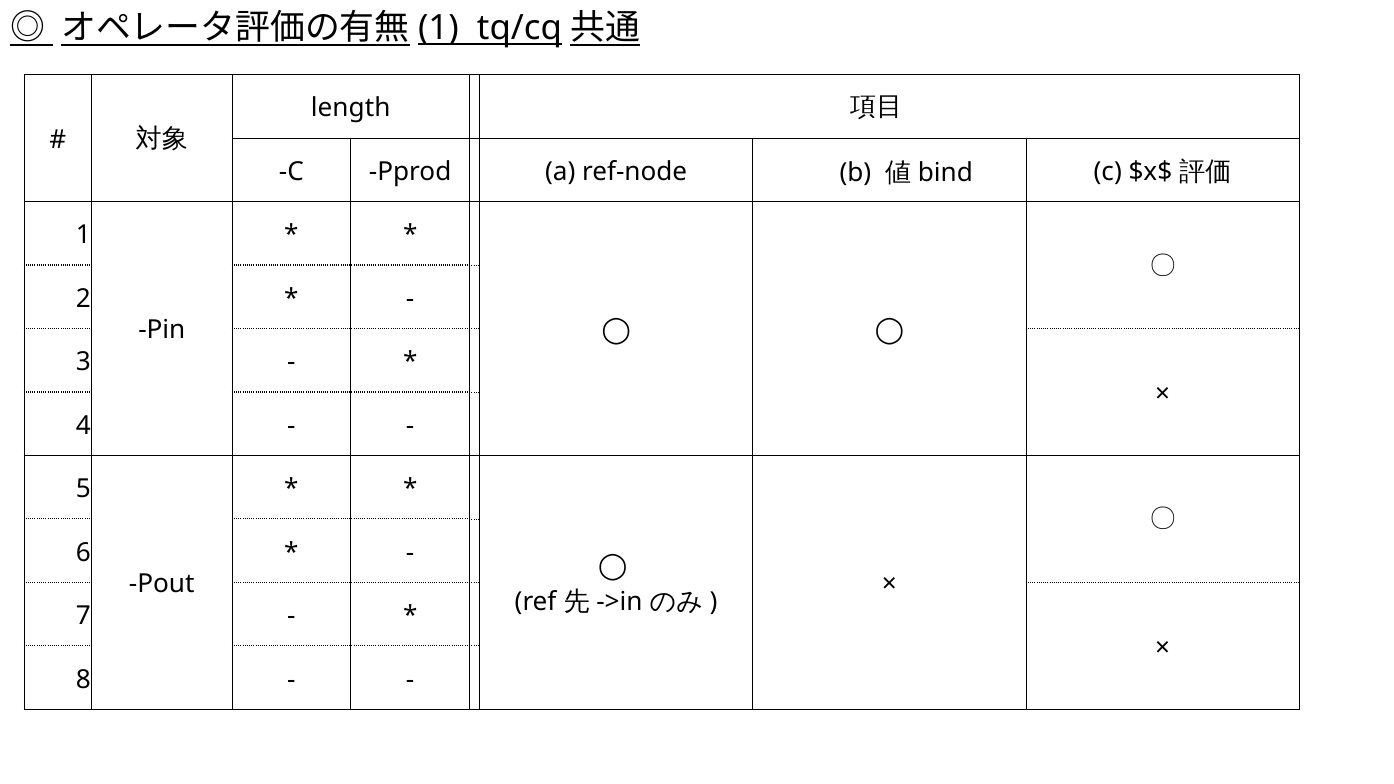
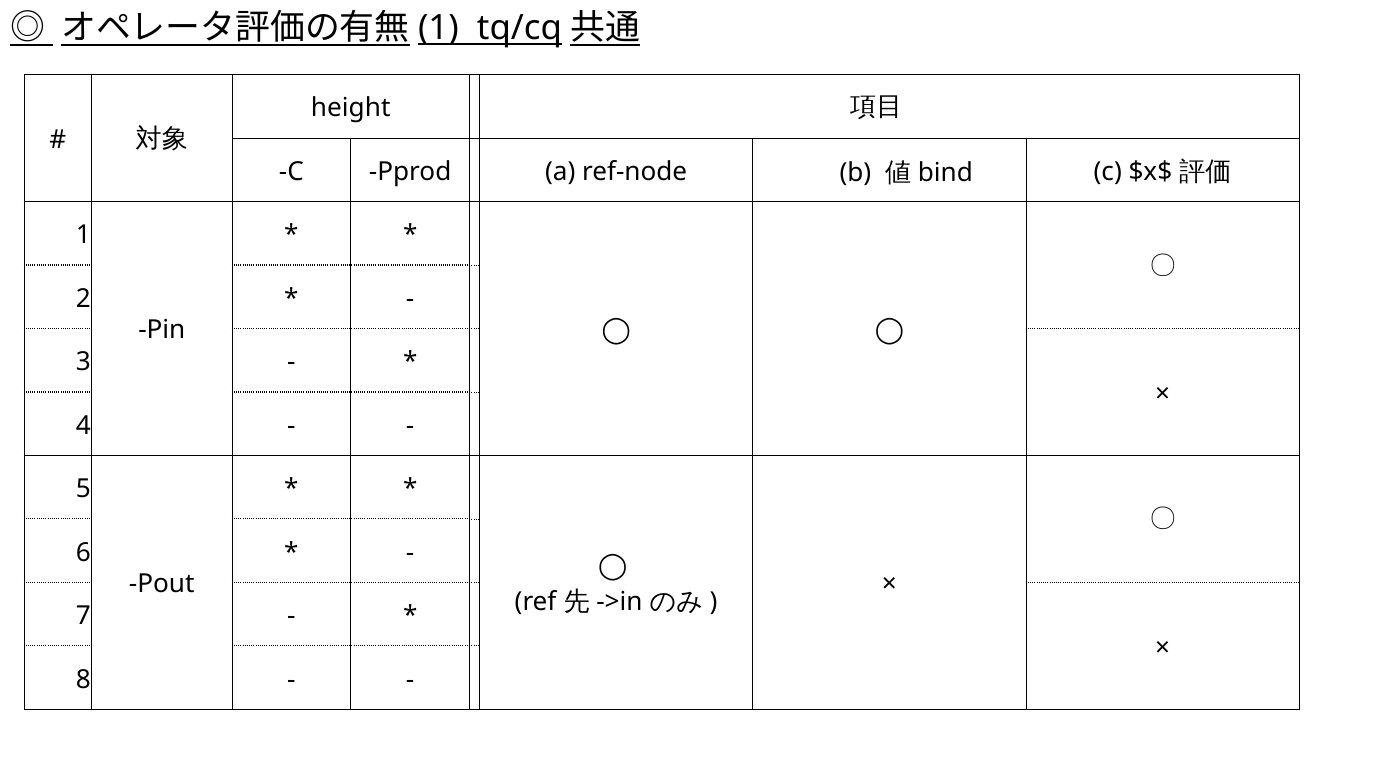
length: length -> height
